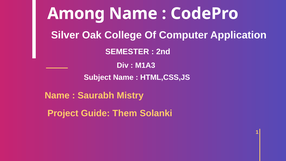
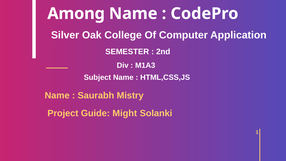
Them: Them -> Might
